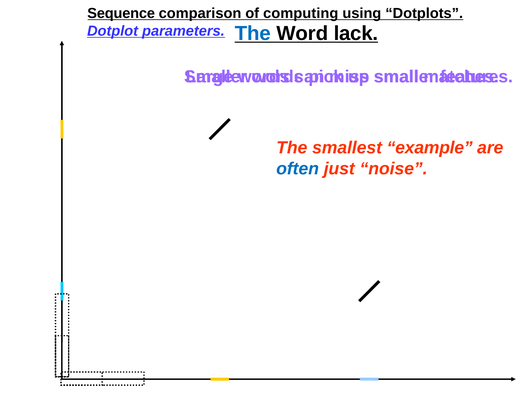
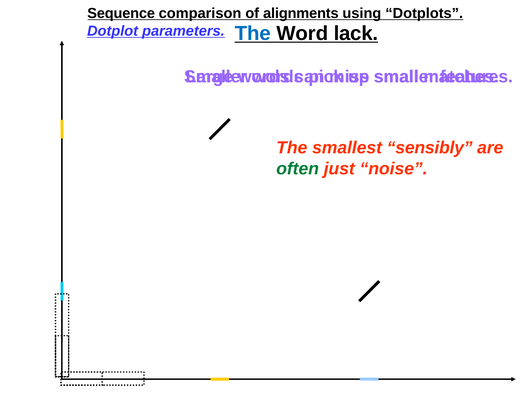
computing: computing -> alignments
example: example -> sensibly
often colour: blue -> green
